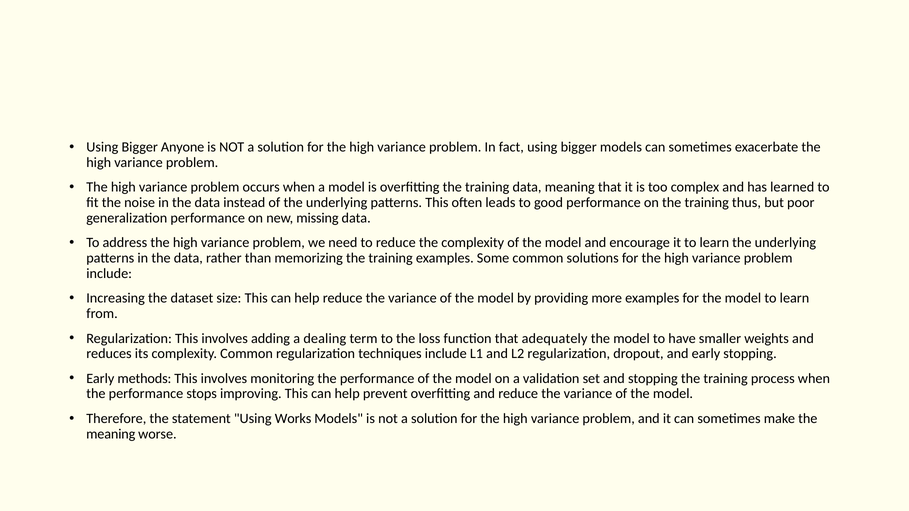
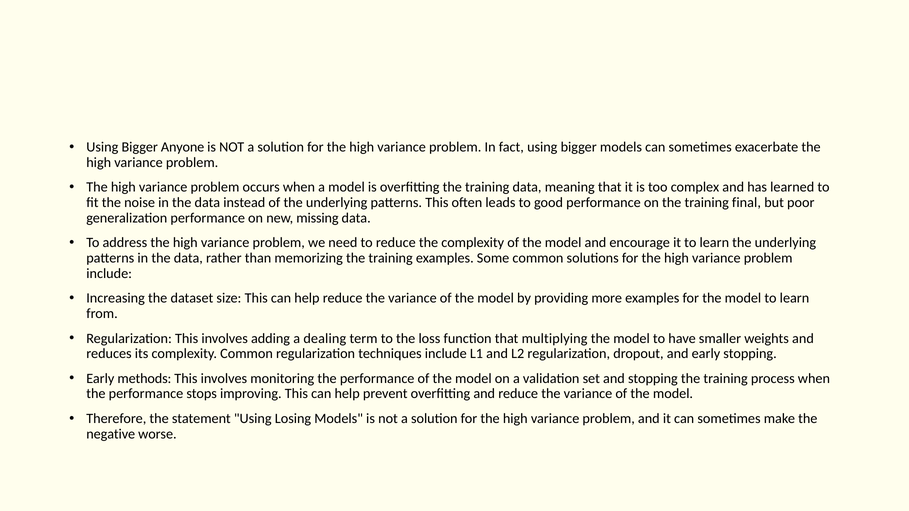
thus: thus -> final
adequately: adequately -> multiplying
Works: Works -> Losing
meaning at (111, 434): meaning -> negative
